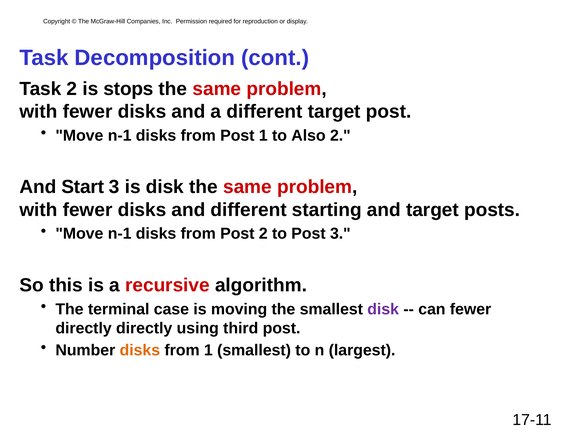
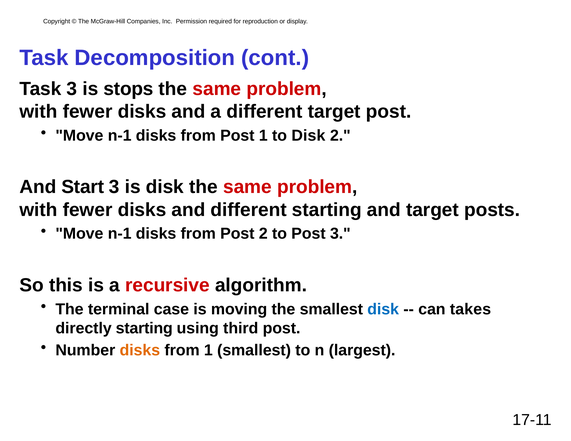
Task 2: 2 -> 3
to Also: Also -> Disk
disk at (383, 309) colour: purple -> blue
can fewer: fewer -> takes
directly directly: directly -> starting
